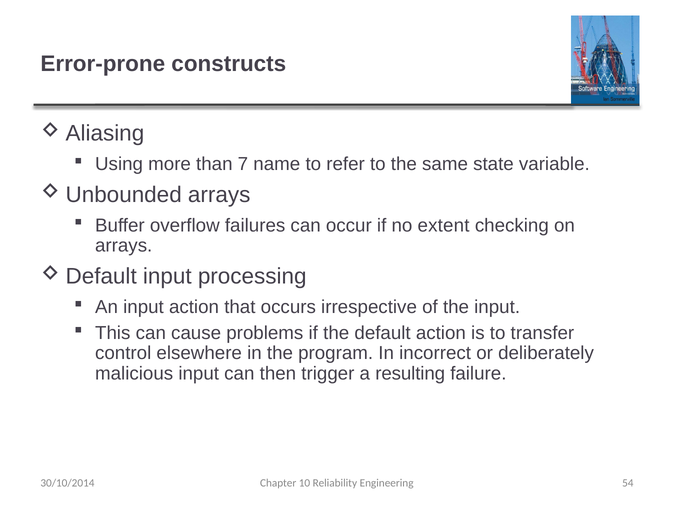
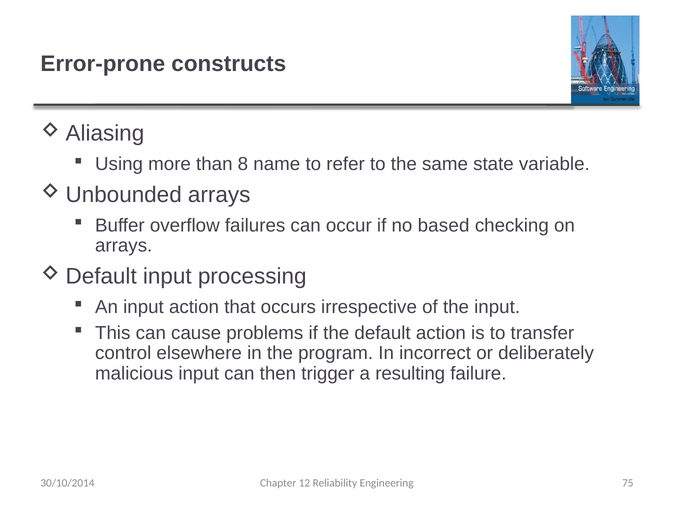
7: 7 -> 8
extent: extent -> based
10: 10 -> 12
54: 54 -> 75
